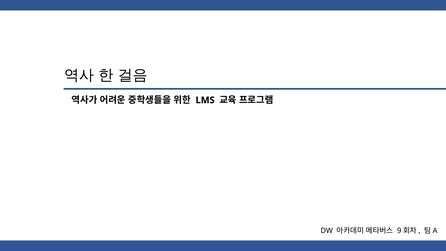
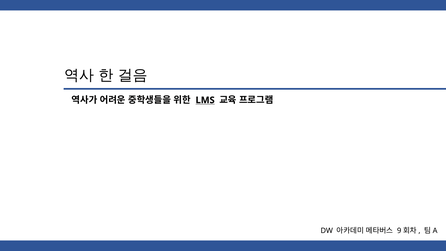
LMS underline: none -> present
